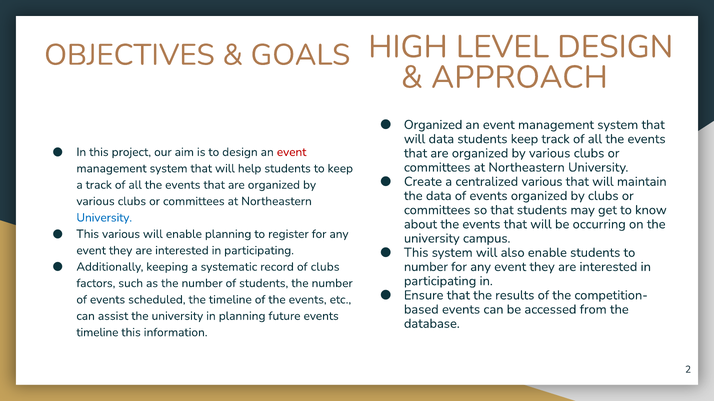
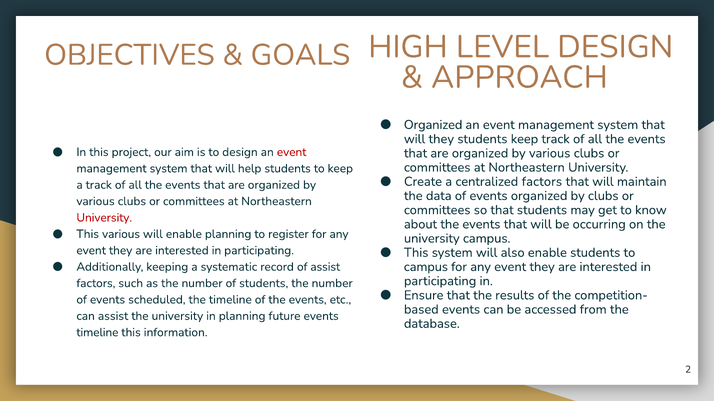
will data: data -> they
centralized various: various -> factors
University at (104, 218) colour: blue -> red
of clubs: clubs -> assist
number at (426, 267): number -> campus
